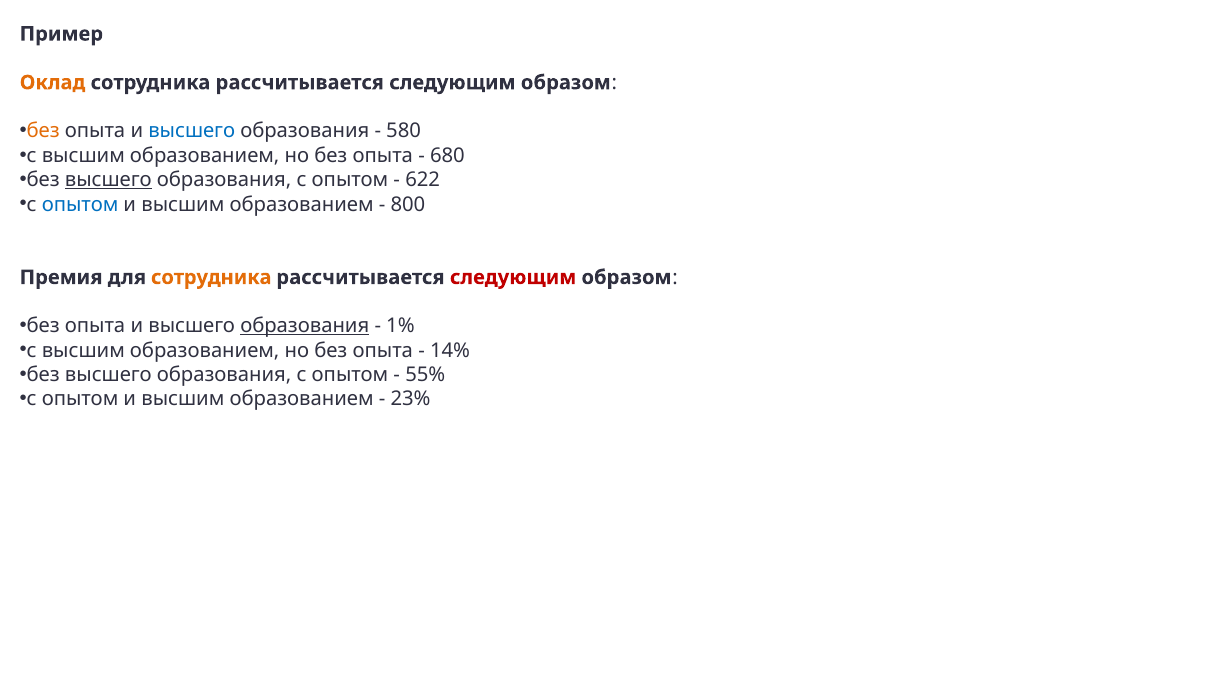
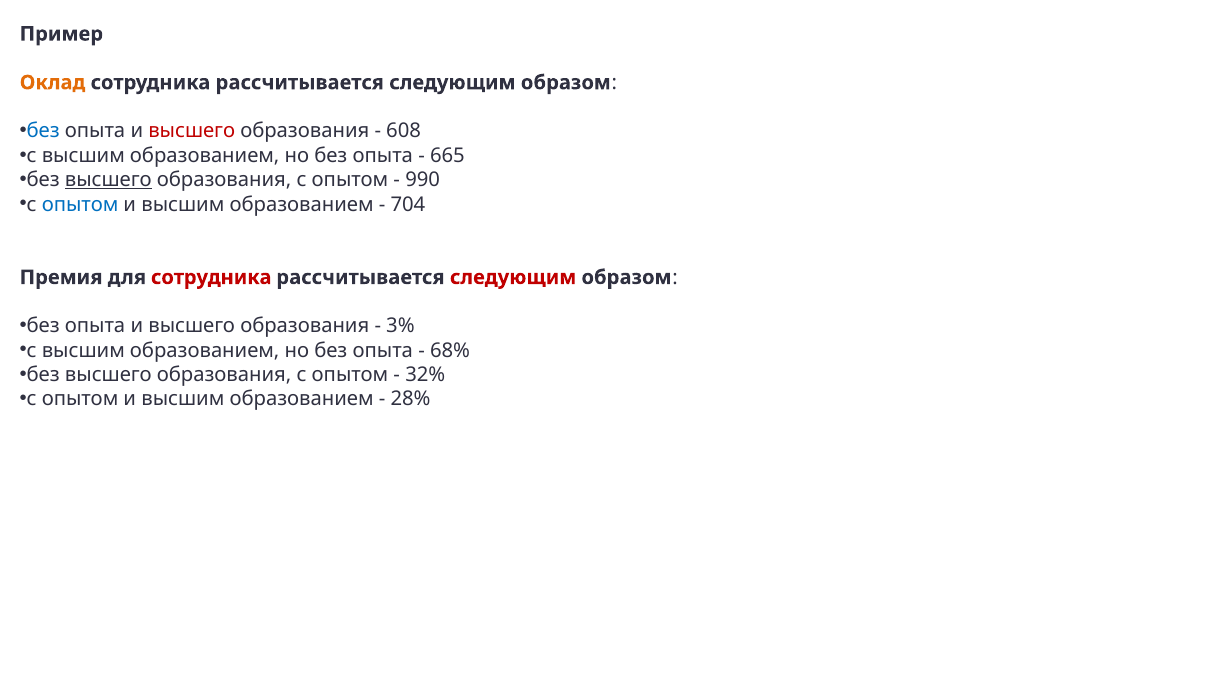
без at (43, 131) colour: orange -> blue
высшего at (192, 131) colour: blue -> red
580: 580 -> 608
680: 680 -> 665
622: 622 -> 990
800: 800 -> 704
сотрудника at (211, 278) colour: orange -> red
образования at (305, 326) underline: present -> none
1%: 1% -> 3%
14%: 14% -> 68%
55%: 55% -> 32%
23%: 23% -> 28%
